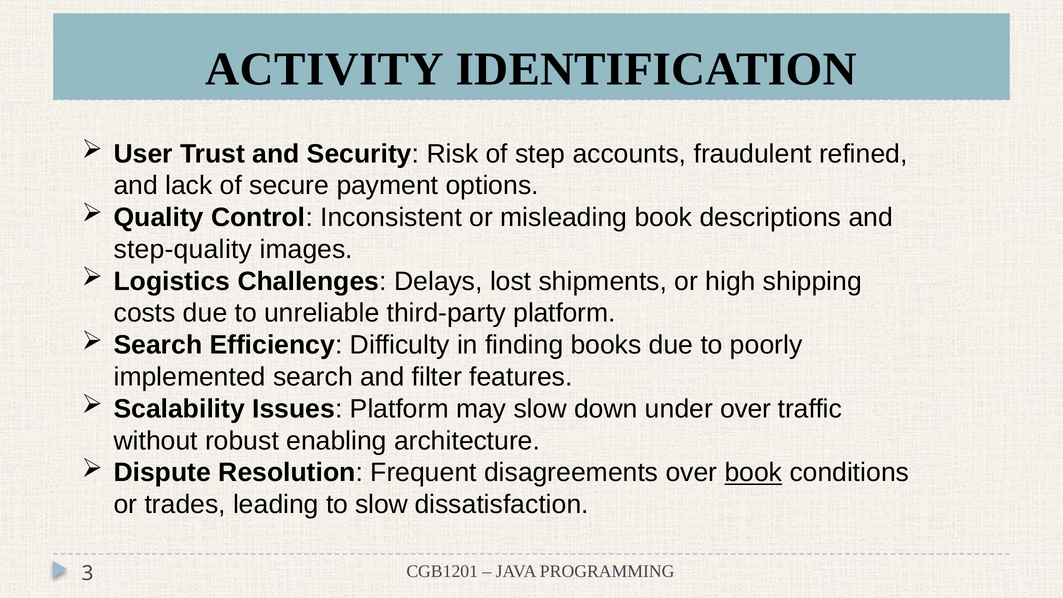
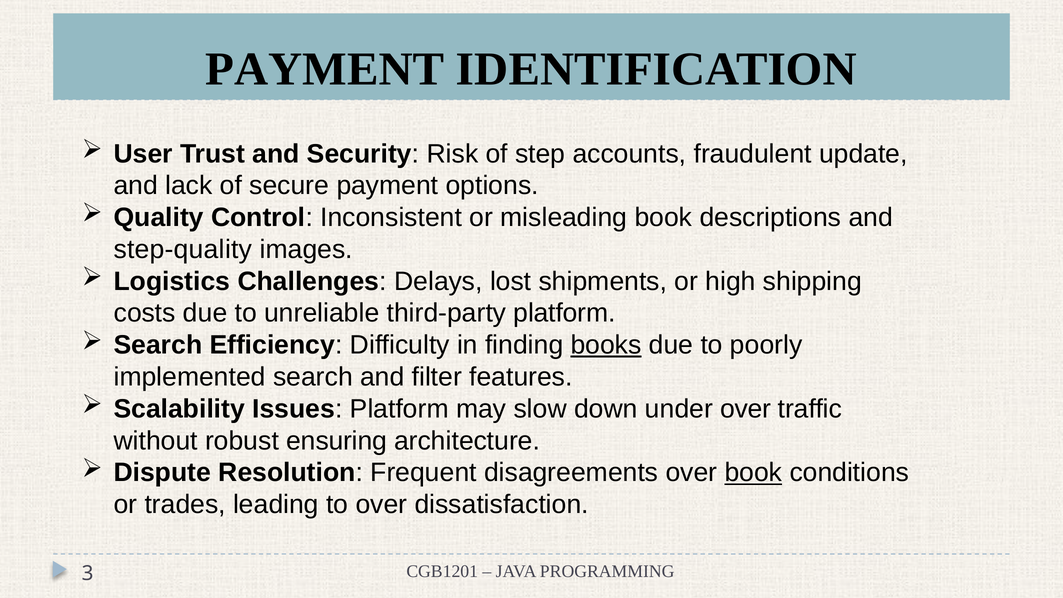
ACTIVITY at (325, 69): ACTIVITY -> PAYMENT
refined: refined -> update
books underline: none -> present
enabling: enabling -> ensuring
to slow: slow -> over
